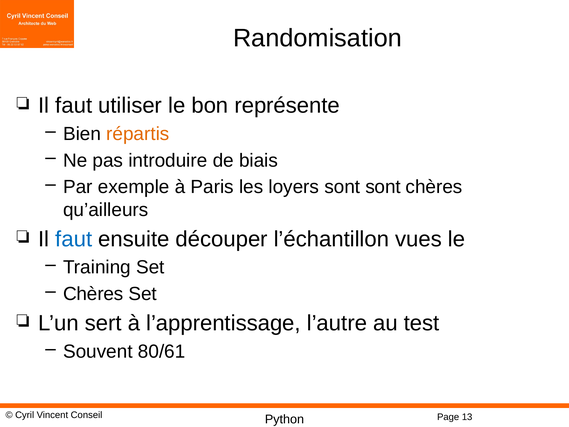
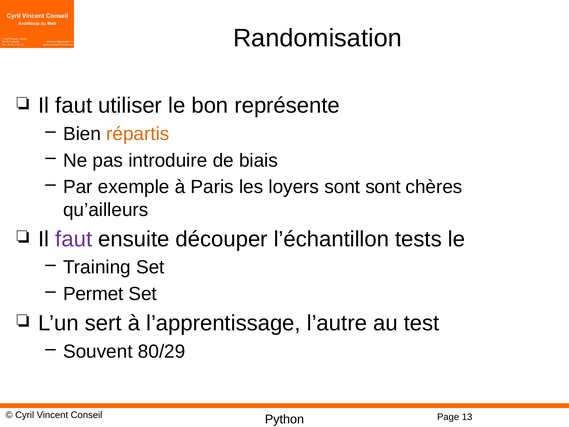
faut at (74, 239) colour: blue -> purple
vues: vues -> tests
Chères at (93, 294): Chères -> Permet
80/61: 80/61 -> 80/29
